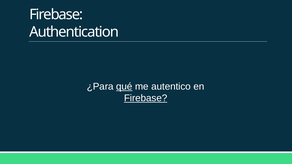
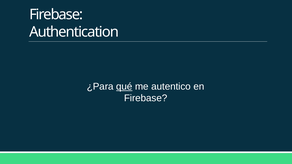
Firebase at (146, 98) underline: present -> none
